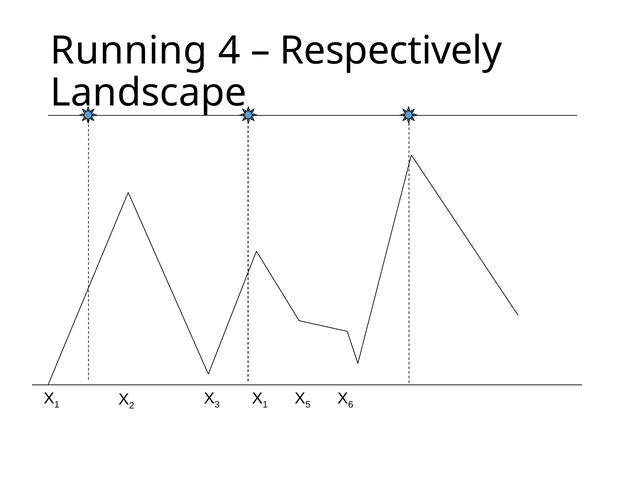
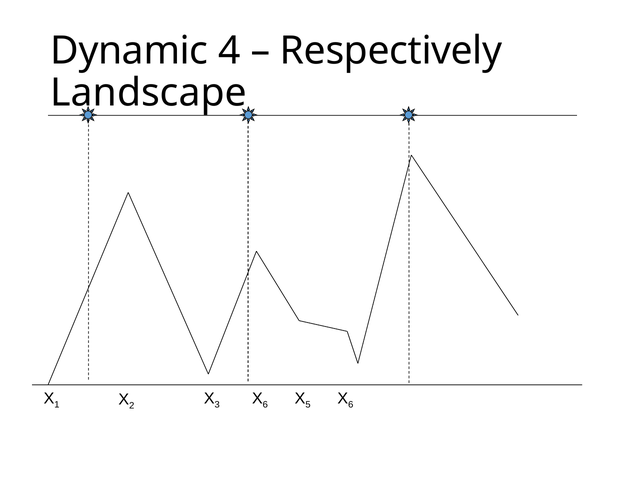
Running: Running -> Dynamic
1 at (265, 405): 1 -> 6
